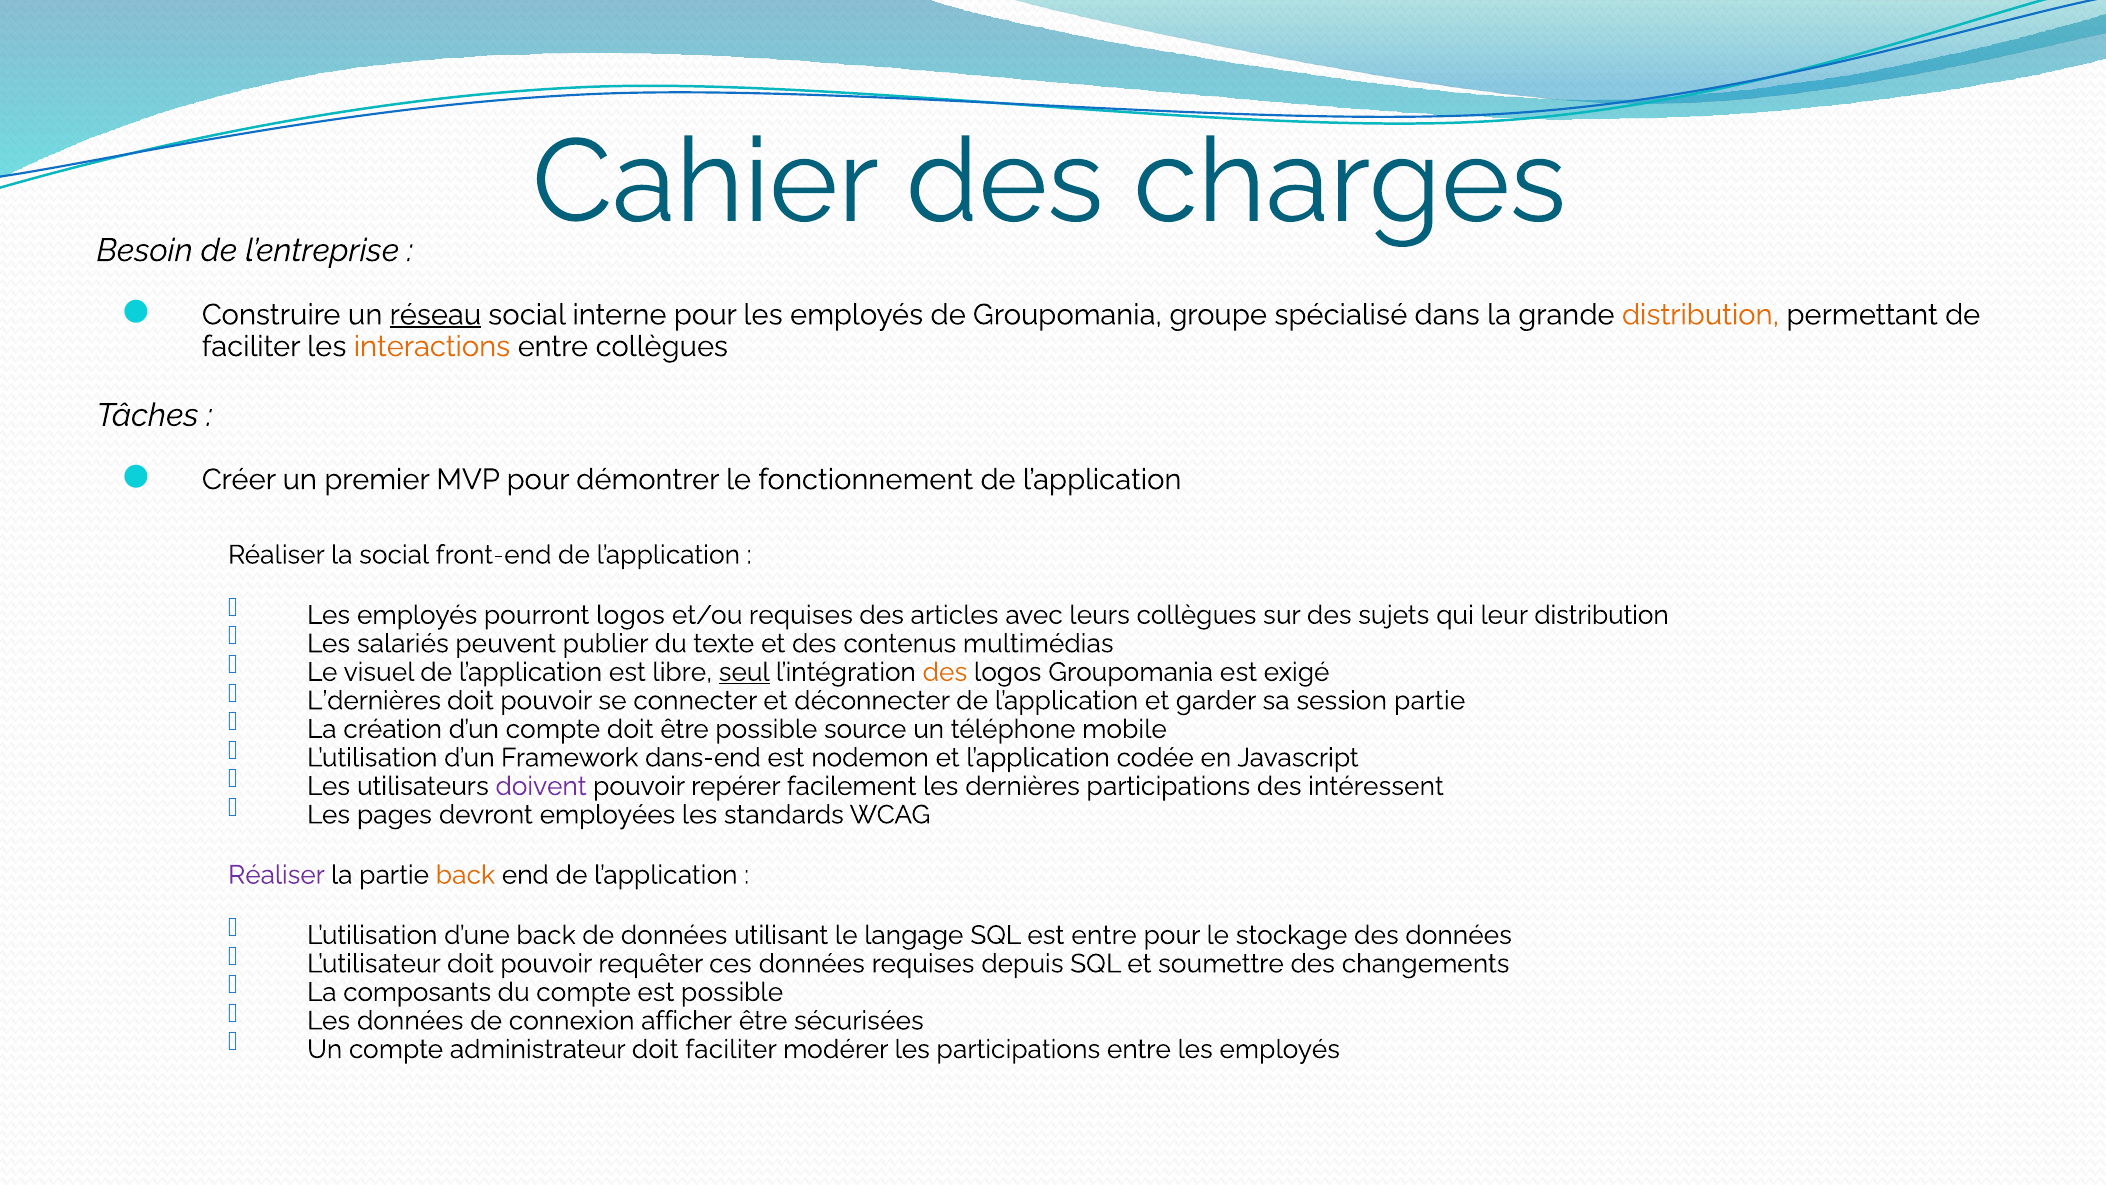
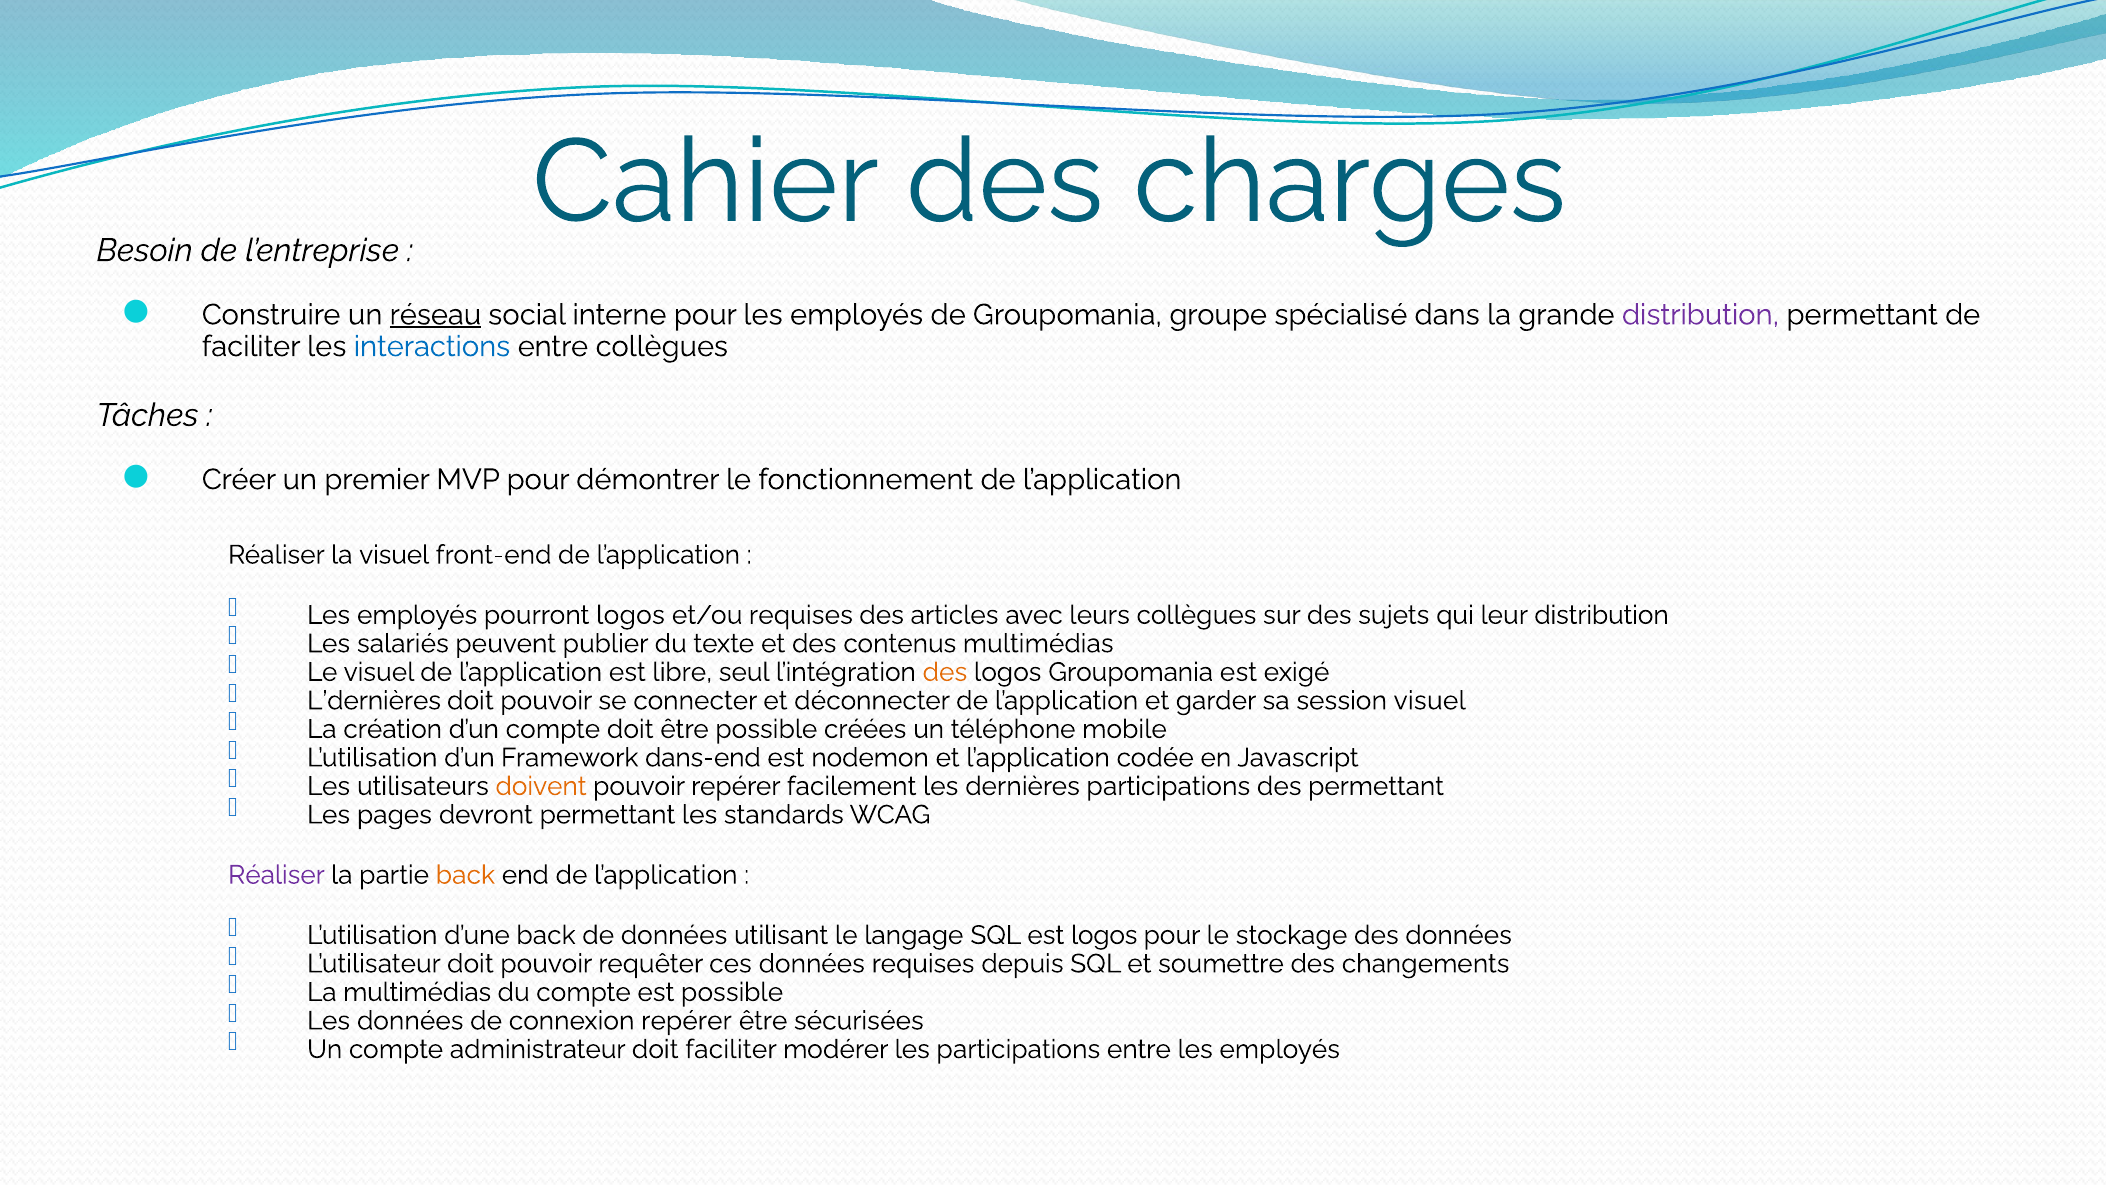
distribution at (1700, 315) colour: orange -> purple
interactions colour: orange -> blue
la social: social -> visuel
seul underline: present -> none
session partie: partie -> visuel
source: source -> créées
doivent colour: purple -> orange
des intéressent: intéressent -> permettant
devront employées: employées -> permettant
est entre: entre -> logos
La composants: composants -> multimédias
connexion afficher: afficher -> repérer
